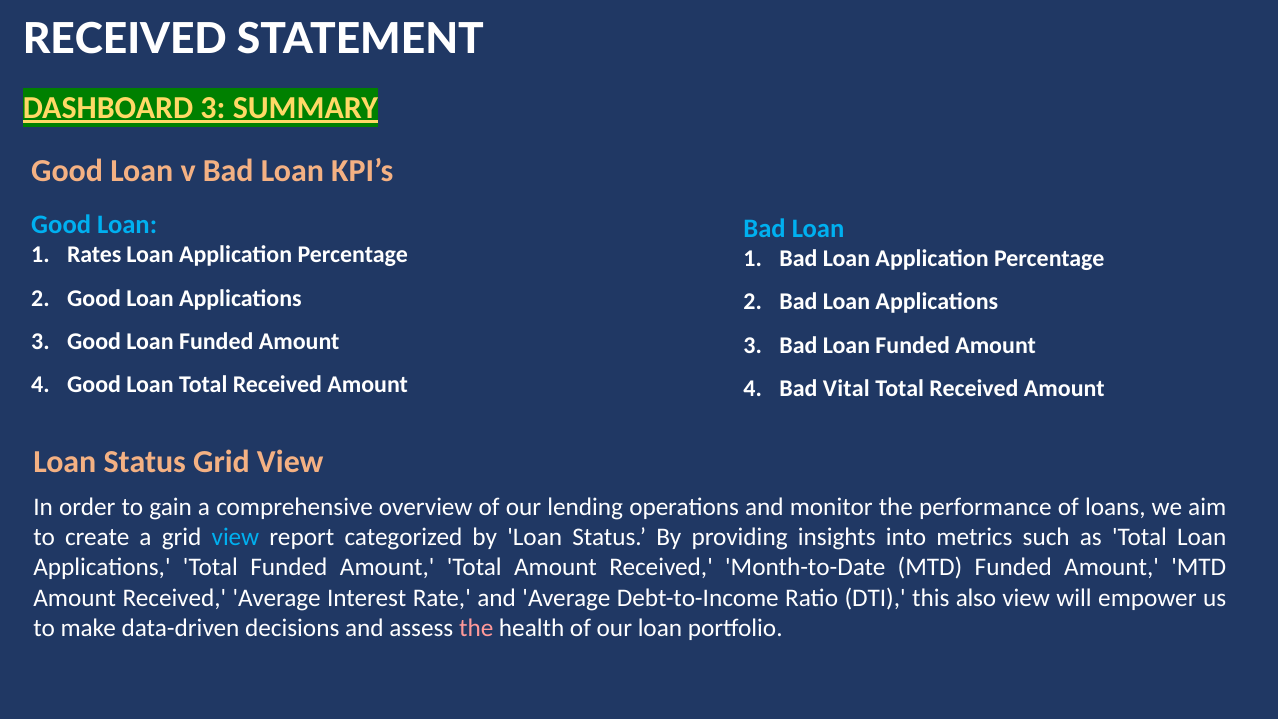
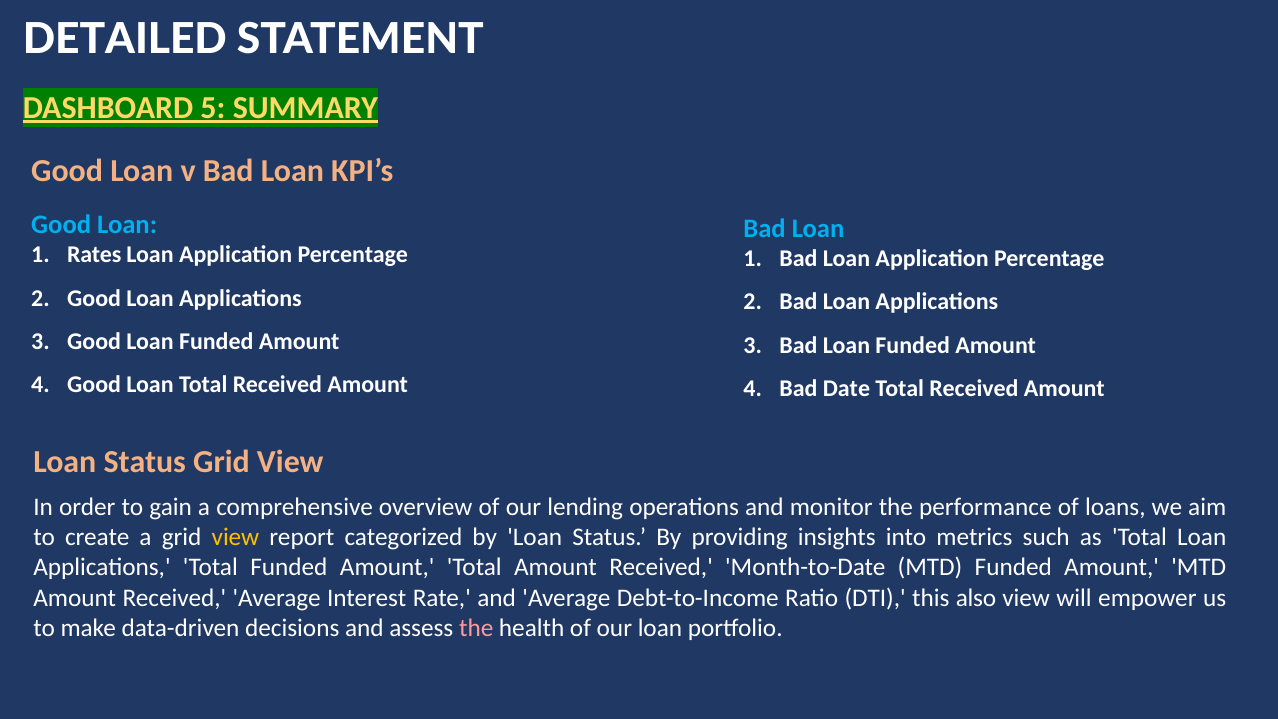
RECEIVED at (125, 39): RECEIVED -> DETAILED
DASHBOARD 3: 3 -> 5
Vital: Vital -> Date
view at (235, 537) colour: light blue -> yellow
